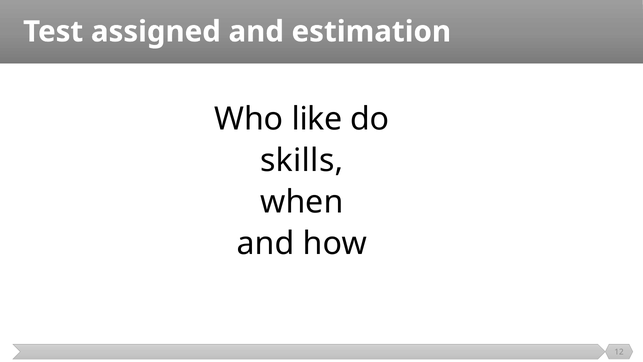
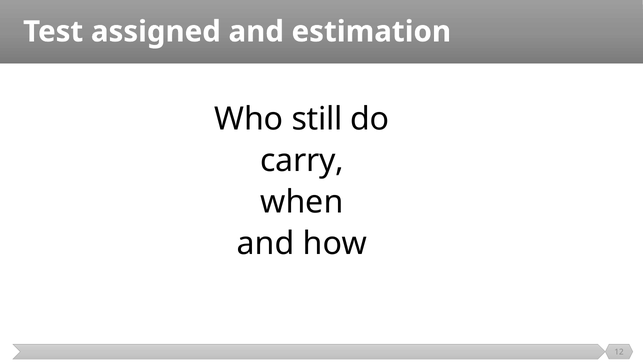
like: like -> still
skills: skills -> carry
